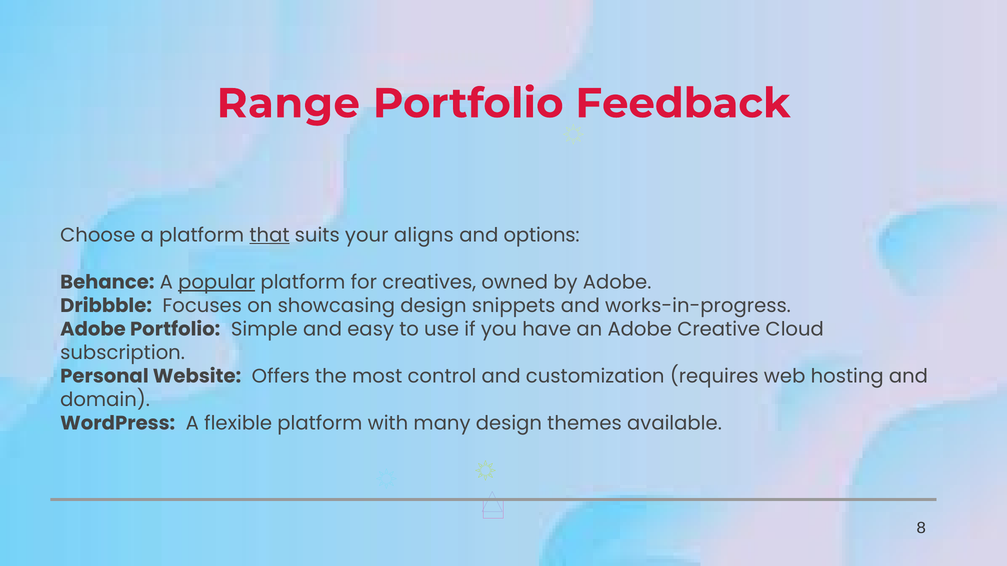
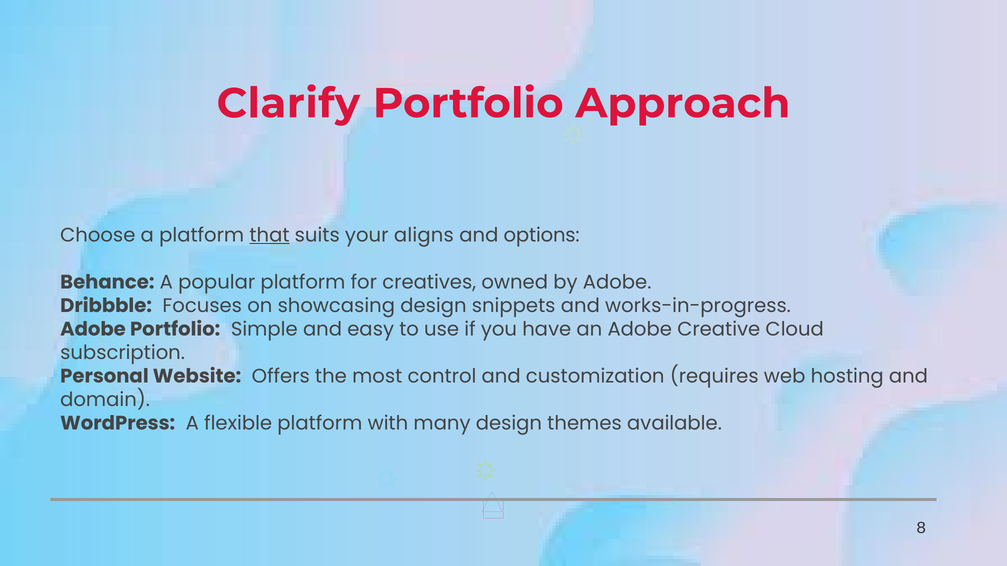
Range: Range -> Clarify
Feedback: Feedback -> Approach
popular underline: present -> none
